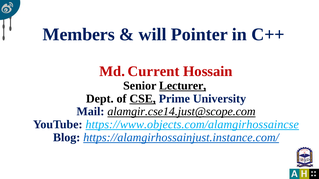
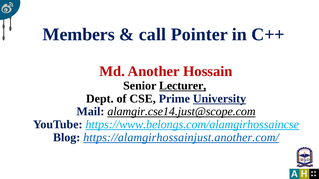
will: will -> call
Current: Current -> Another
CSE underline: present -> none
University underline: none -> present
https://www.objects.com/alamgirhossaincse: https://www.objects.com/alamgirhossaincse -> https://www.belongs.com/alamgirhossaincse
https://alamgirhossainjust.instance.com/: https://alamgirhossainjust.instance.com/ -> https://alamgirhossainjust.another.com/
